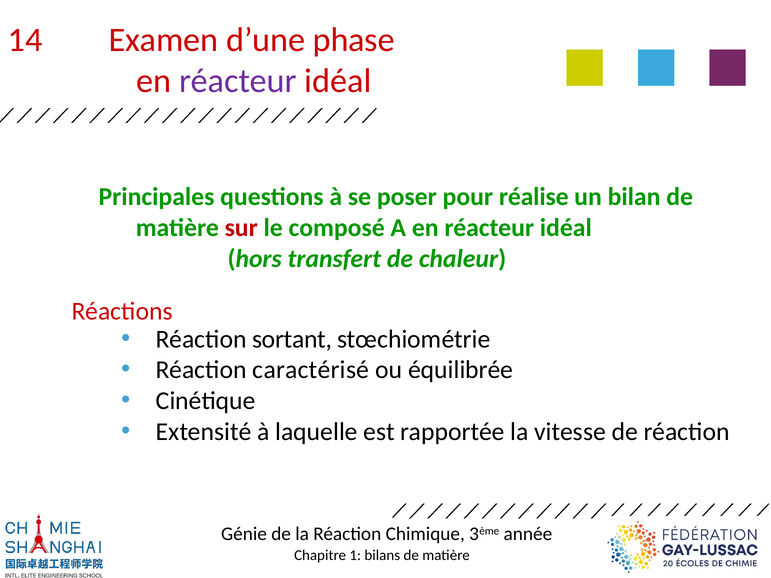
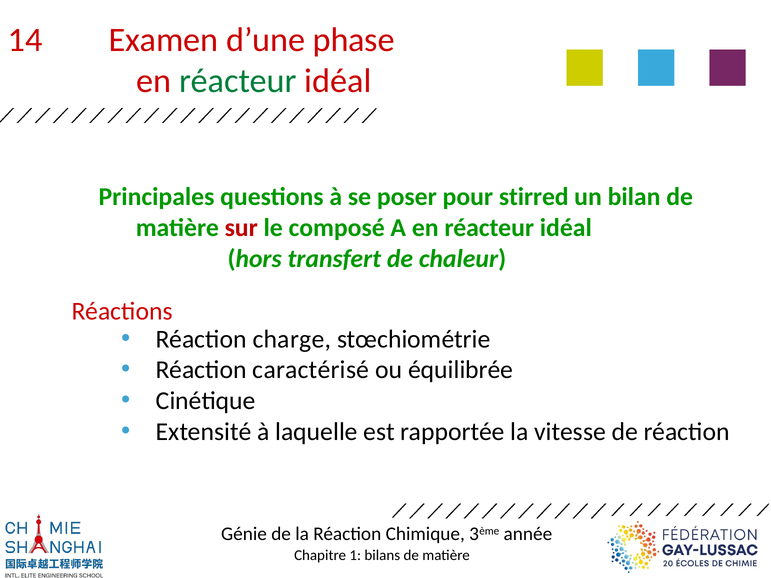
réacteur at (238, 81) colour: purple -> green
réalise: réalise -> stirred
sortant: sortant -> charge
